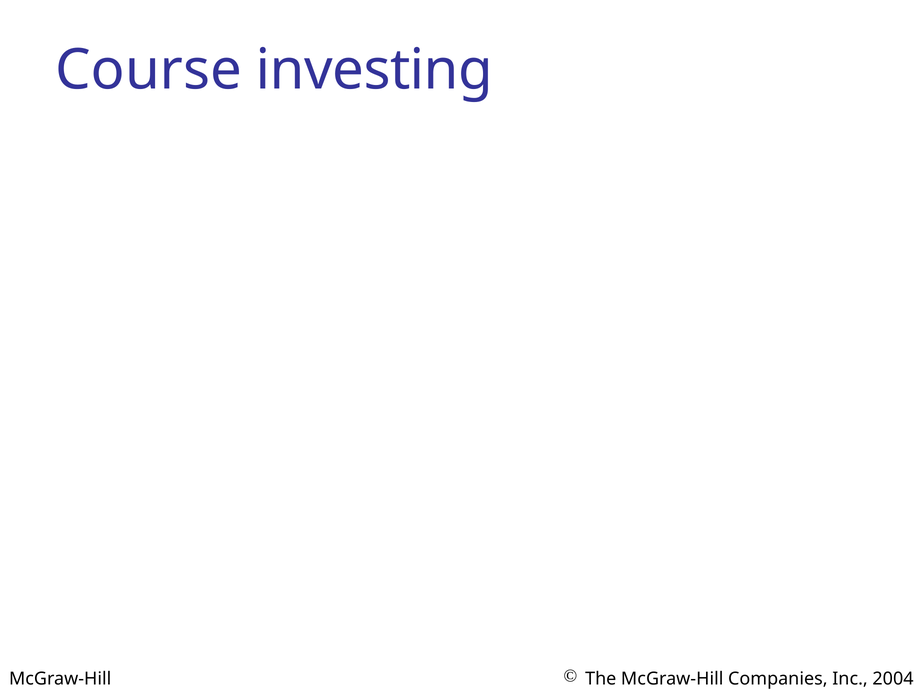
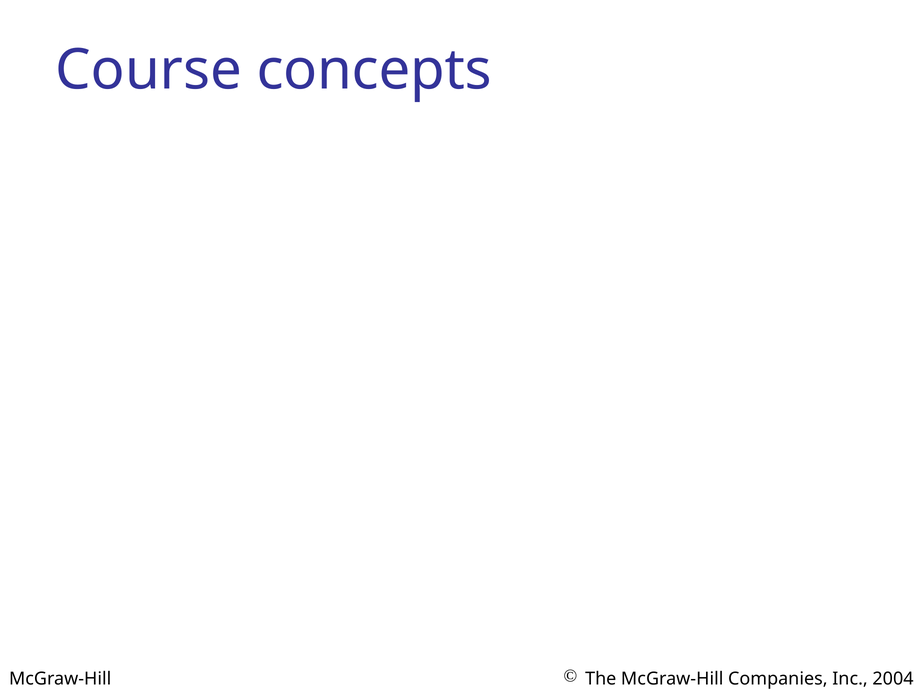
Course investing: investing -> concepts
